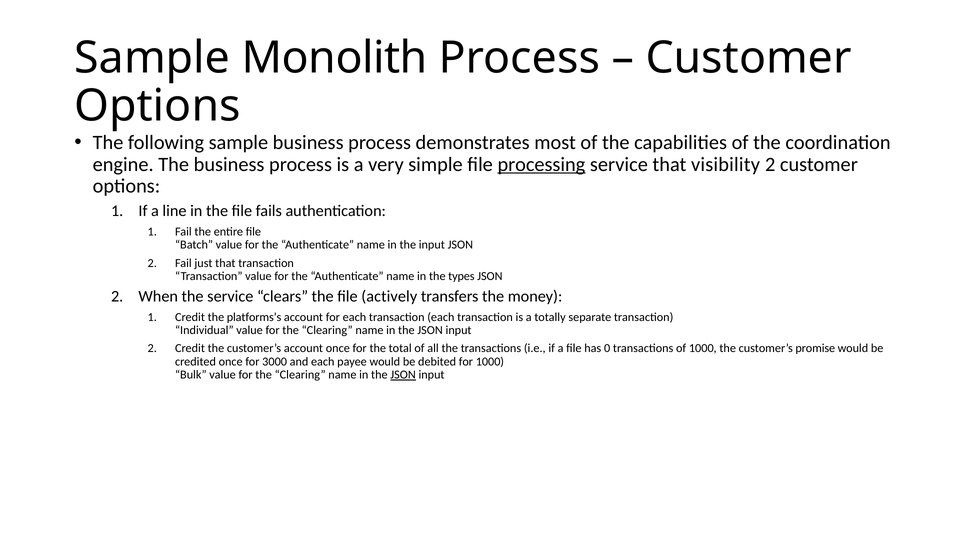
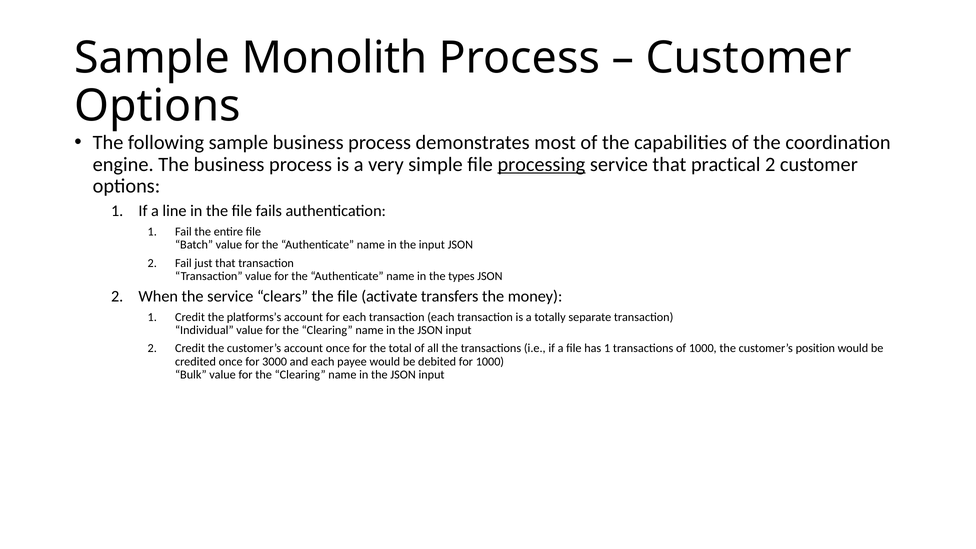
visibility: visibility -> practical
actively: actively -> activate
has 0: 0 -> 1
promise: promise -> position
JSON at (403, 375) underline: present -> none
